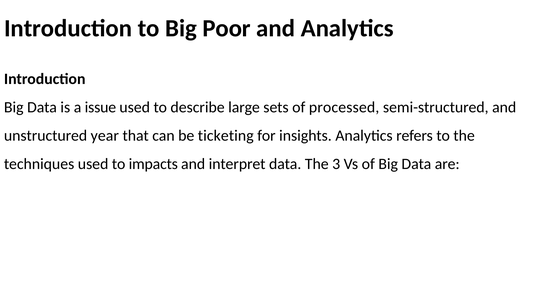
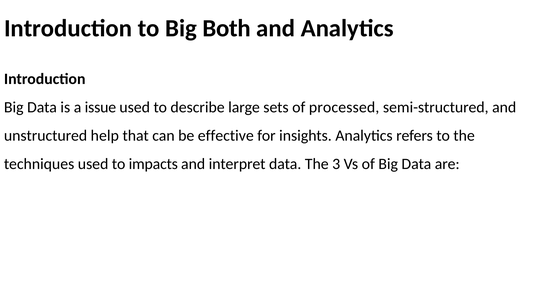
Poor: Poor -> Both
year: year -> help
ticketing: ticketing -> effective
